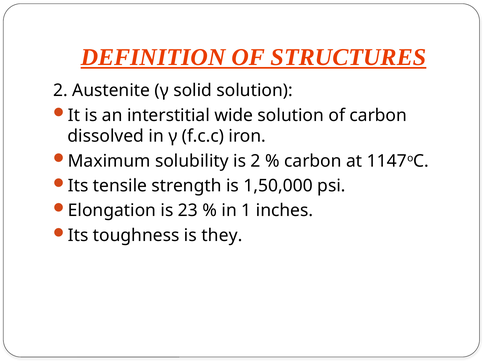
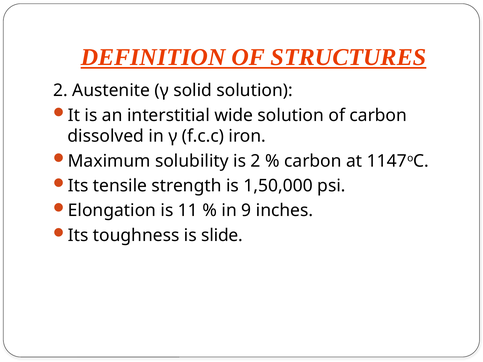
23: 23 -> 11
1: 1 -> 9
they: they -> slide
